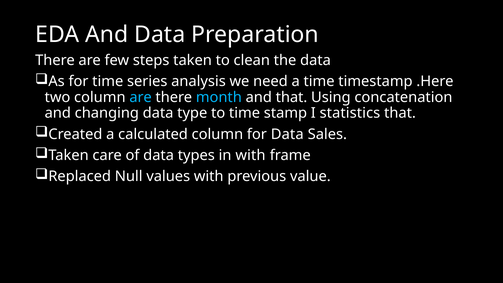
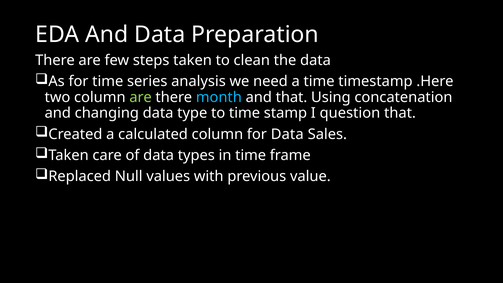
are at (141, 97) colour: light blue -> light green
statistics: statistics -> question
in with: with -> time
